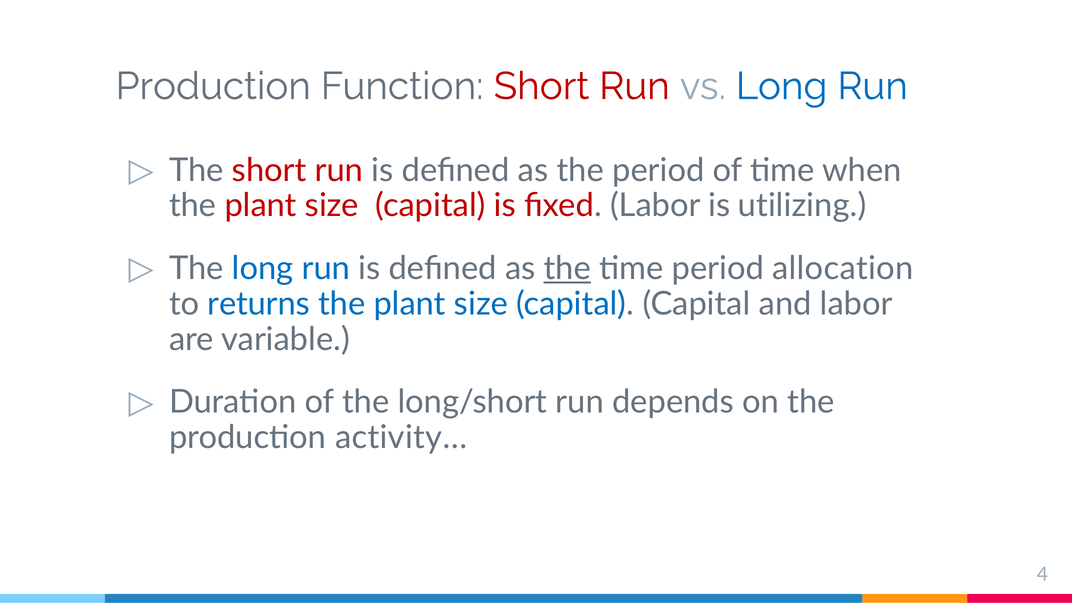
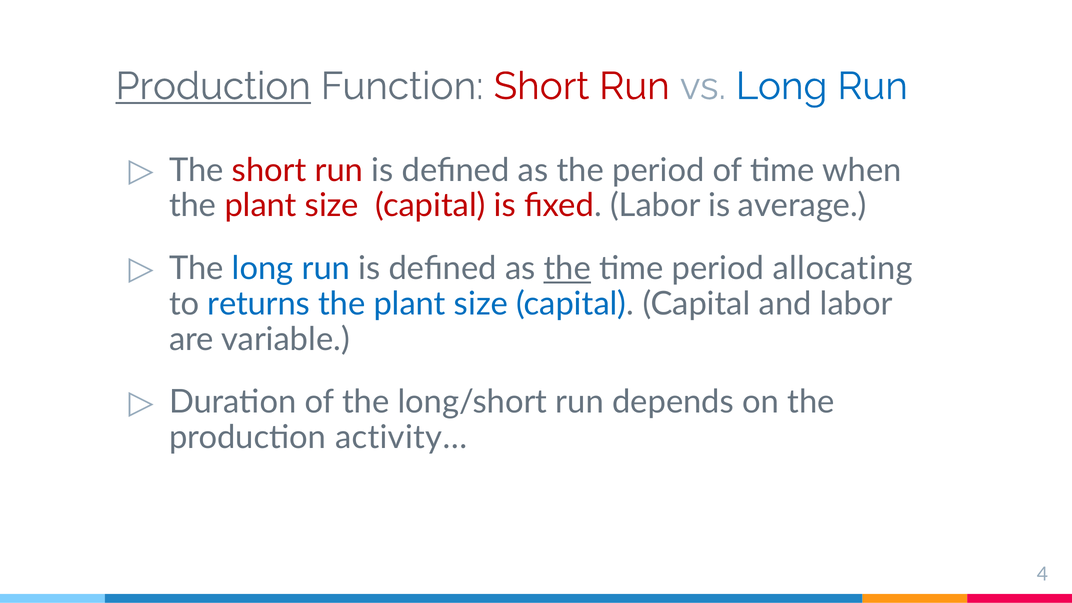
Production at (213, 86) underline: none -> present
utilizing: utilizing -> average
allocation: allocation -> allocating
